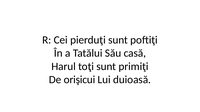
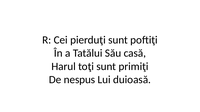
orişicui: orişicui -> nespus
